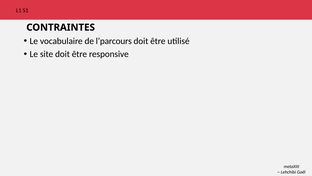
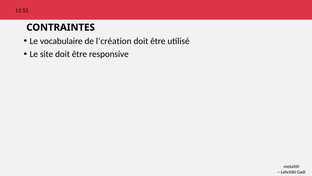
l’parcours: l’parcours -> l’création
